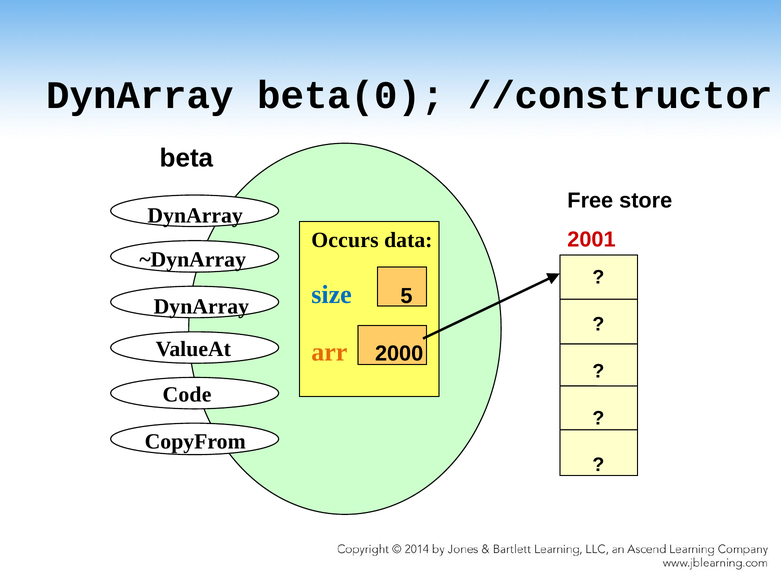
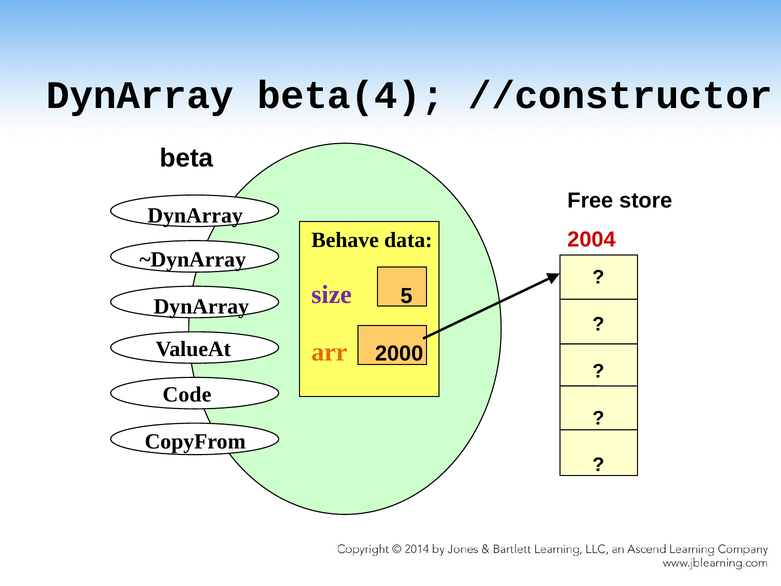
beta(0: beta(0 -> beta(4
2001: 2001 -> 2004
Occurs: Occurs -> Behave
size colour: blue -> purple
